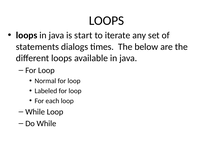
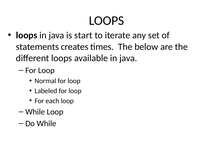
dialogs: dialogs -> creates
